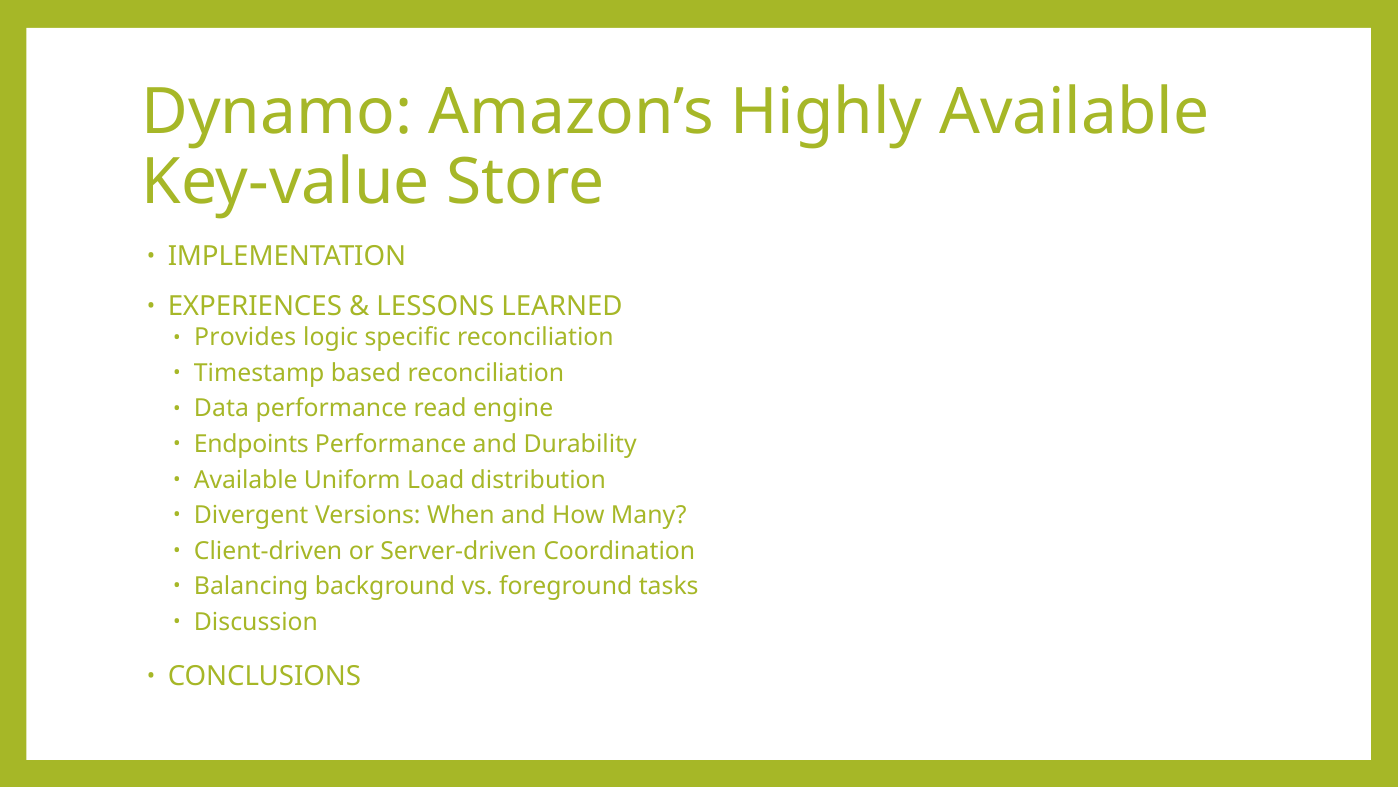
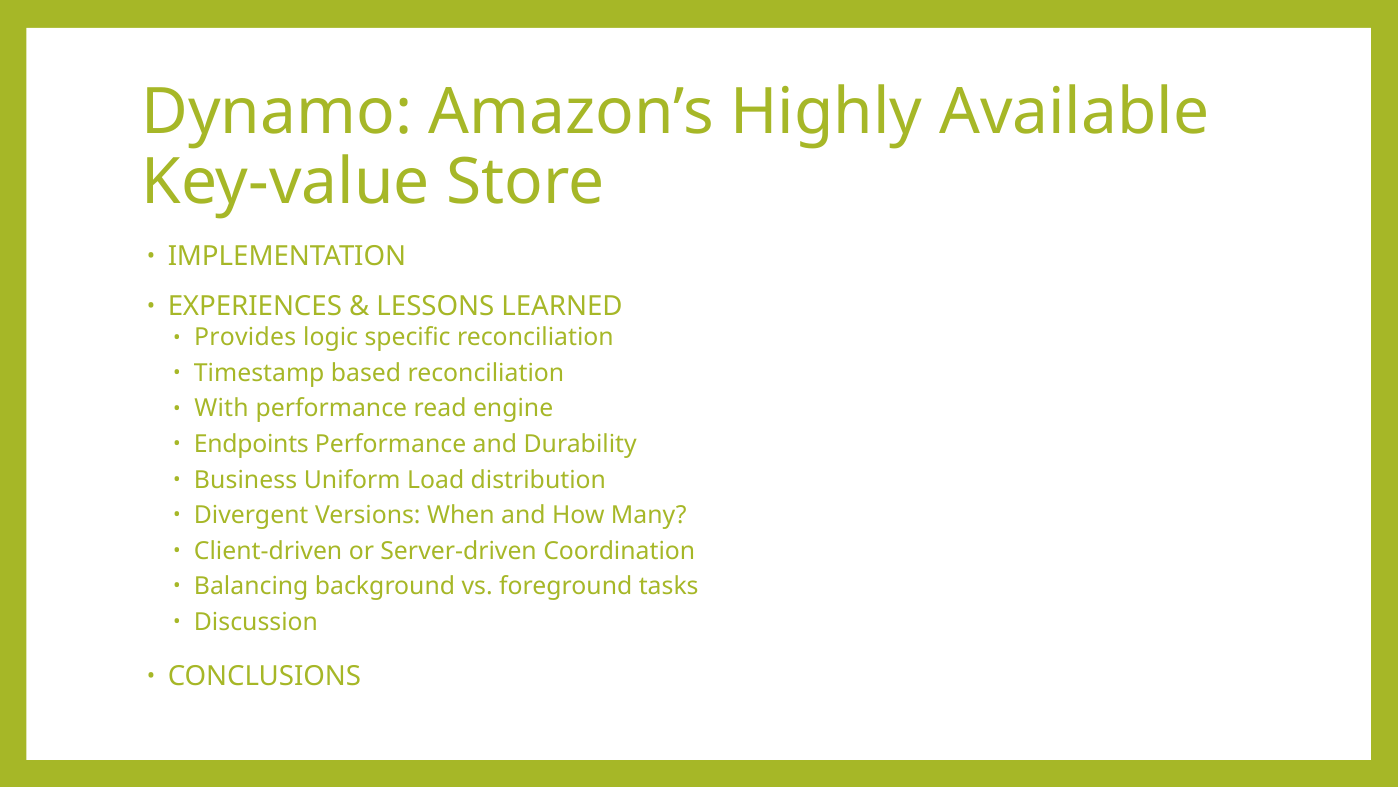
Data: Data -> With
Available at (246, 479): Available -> Business
